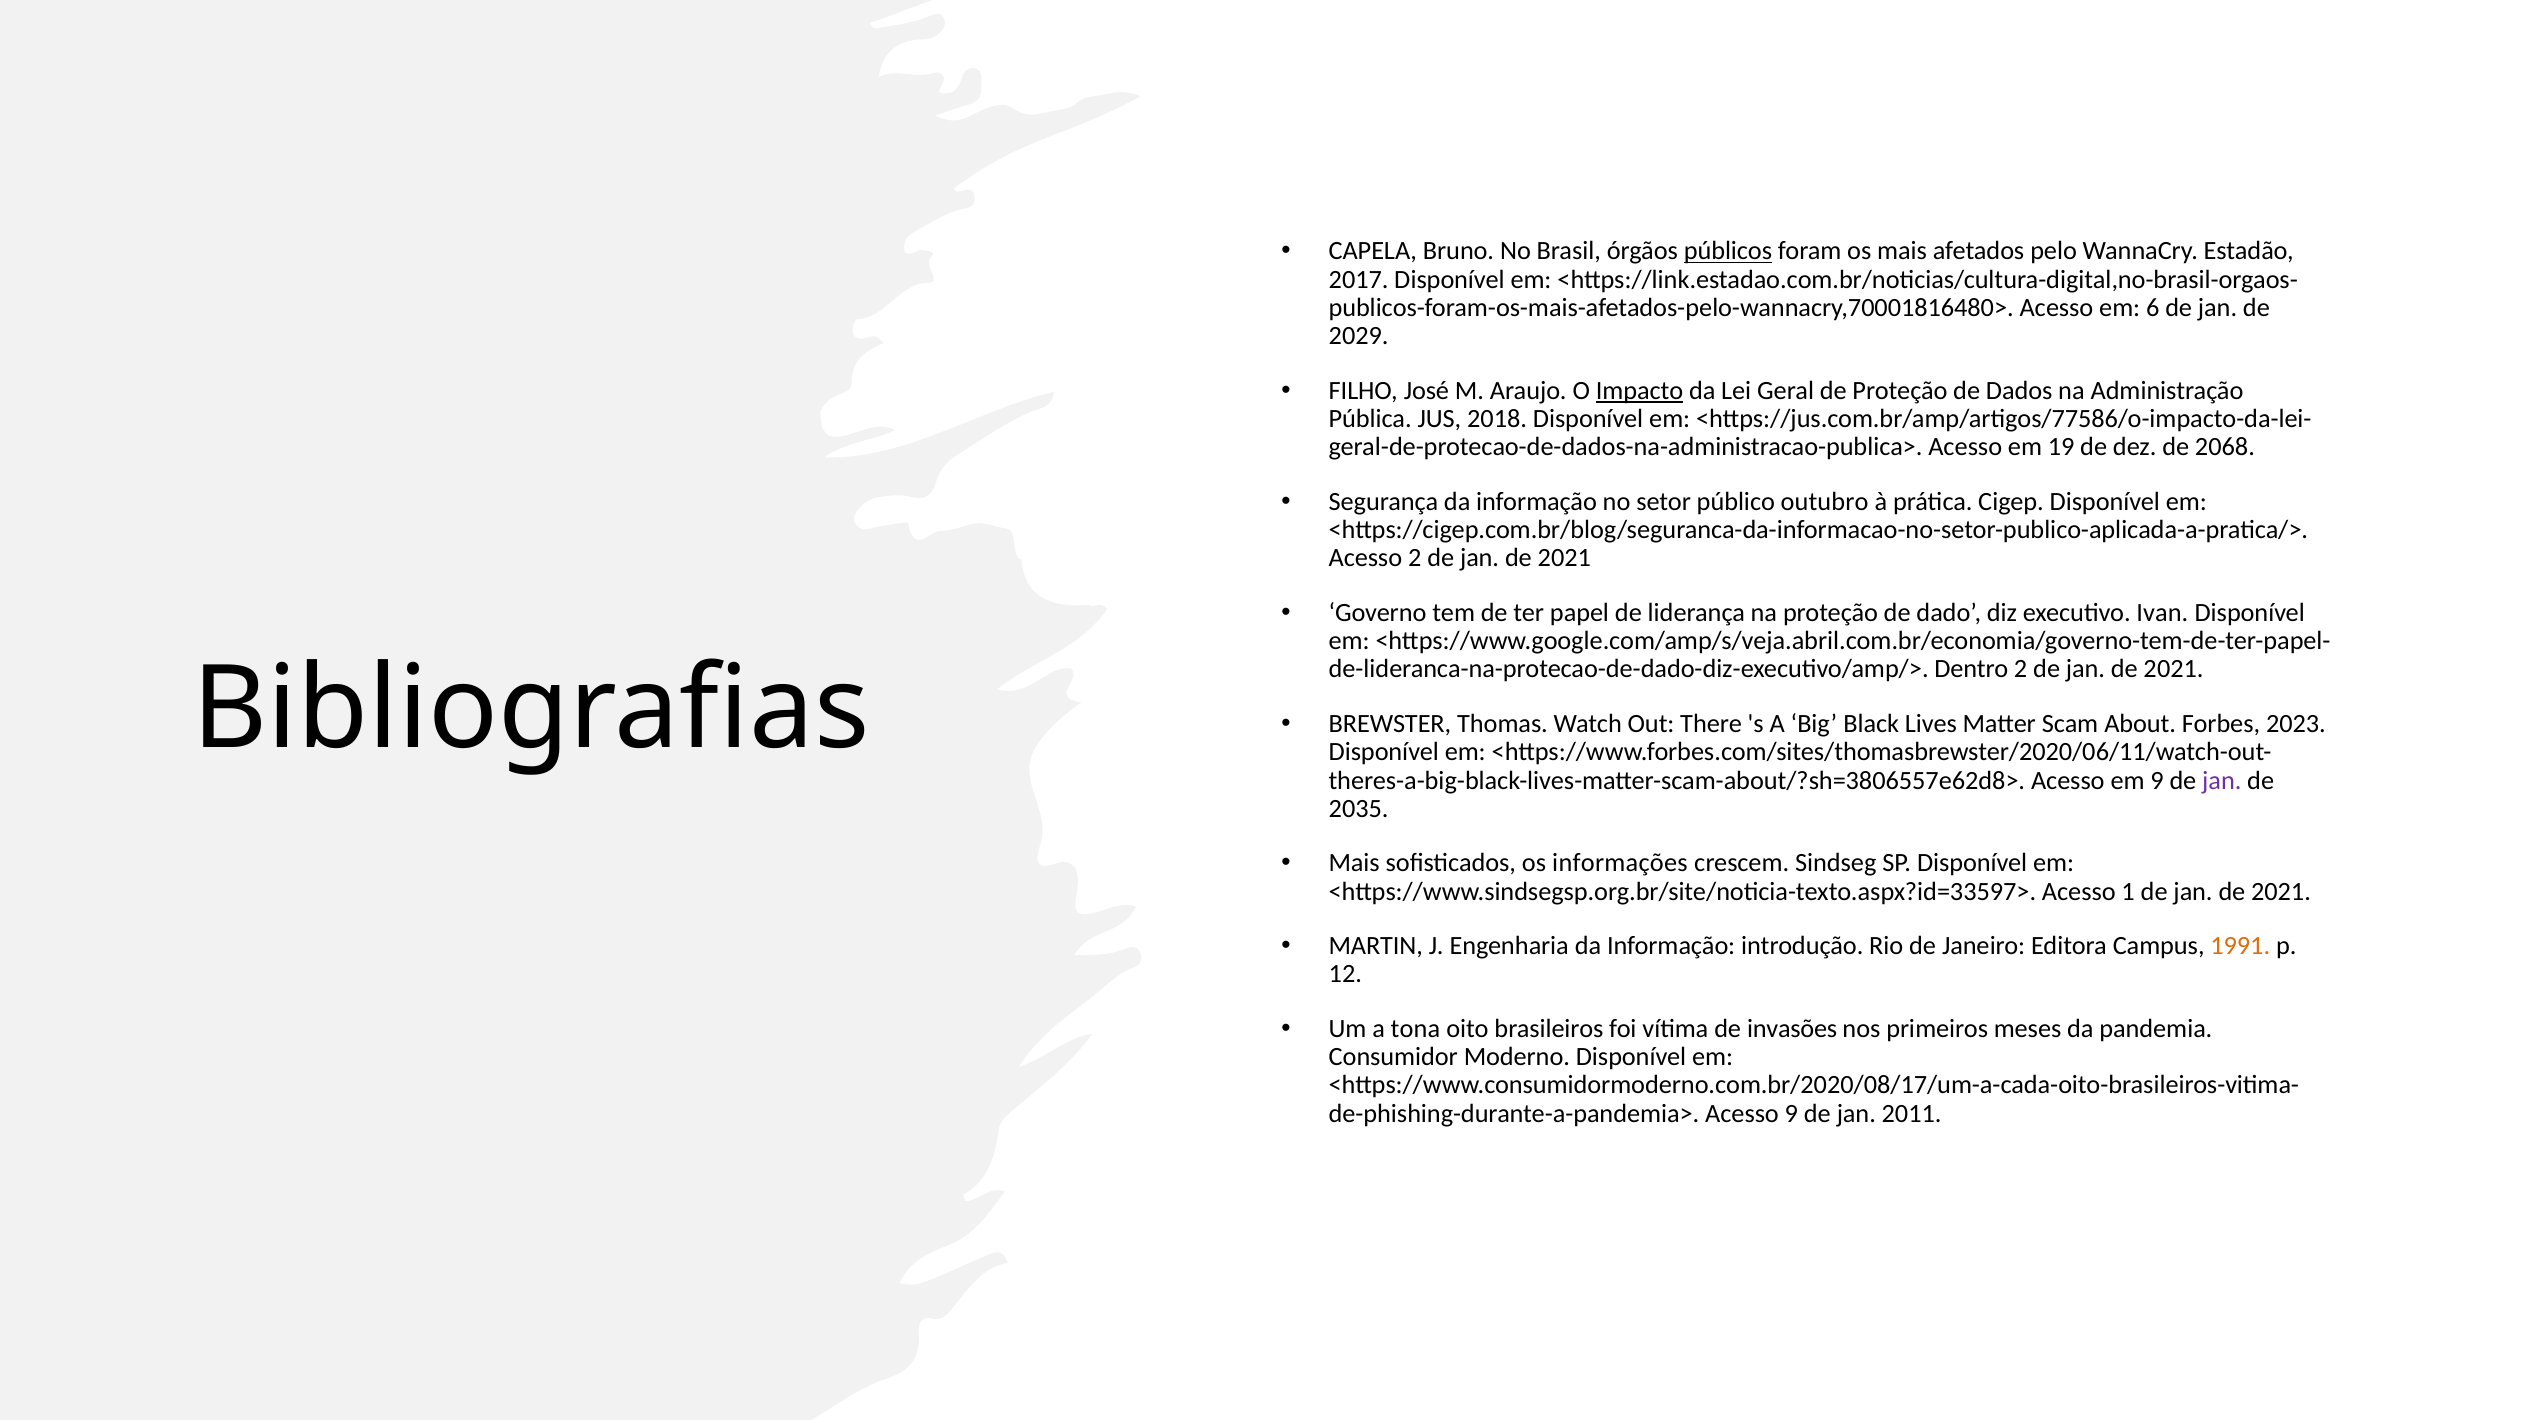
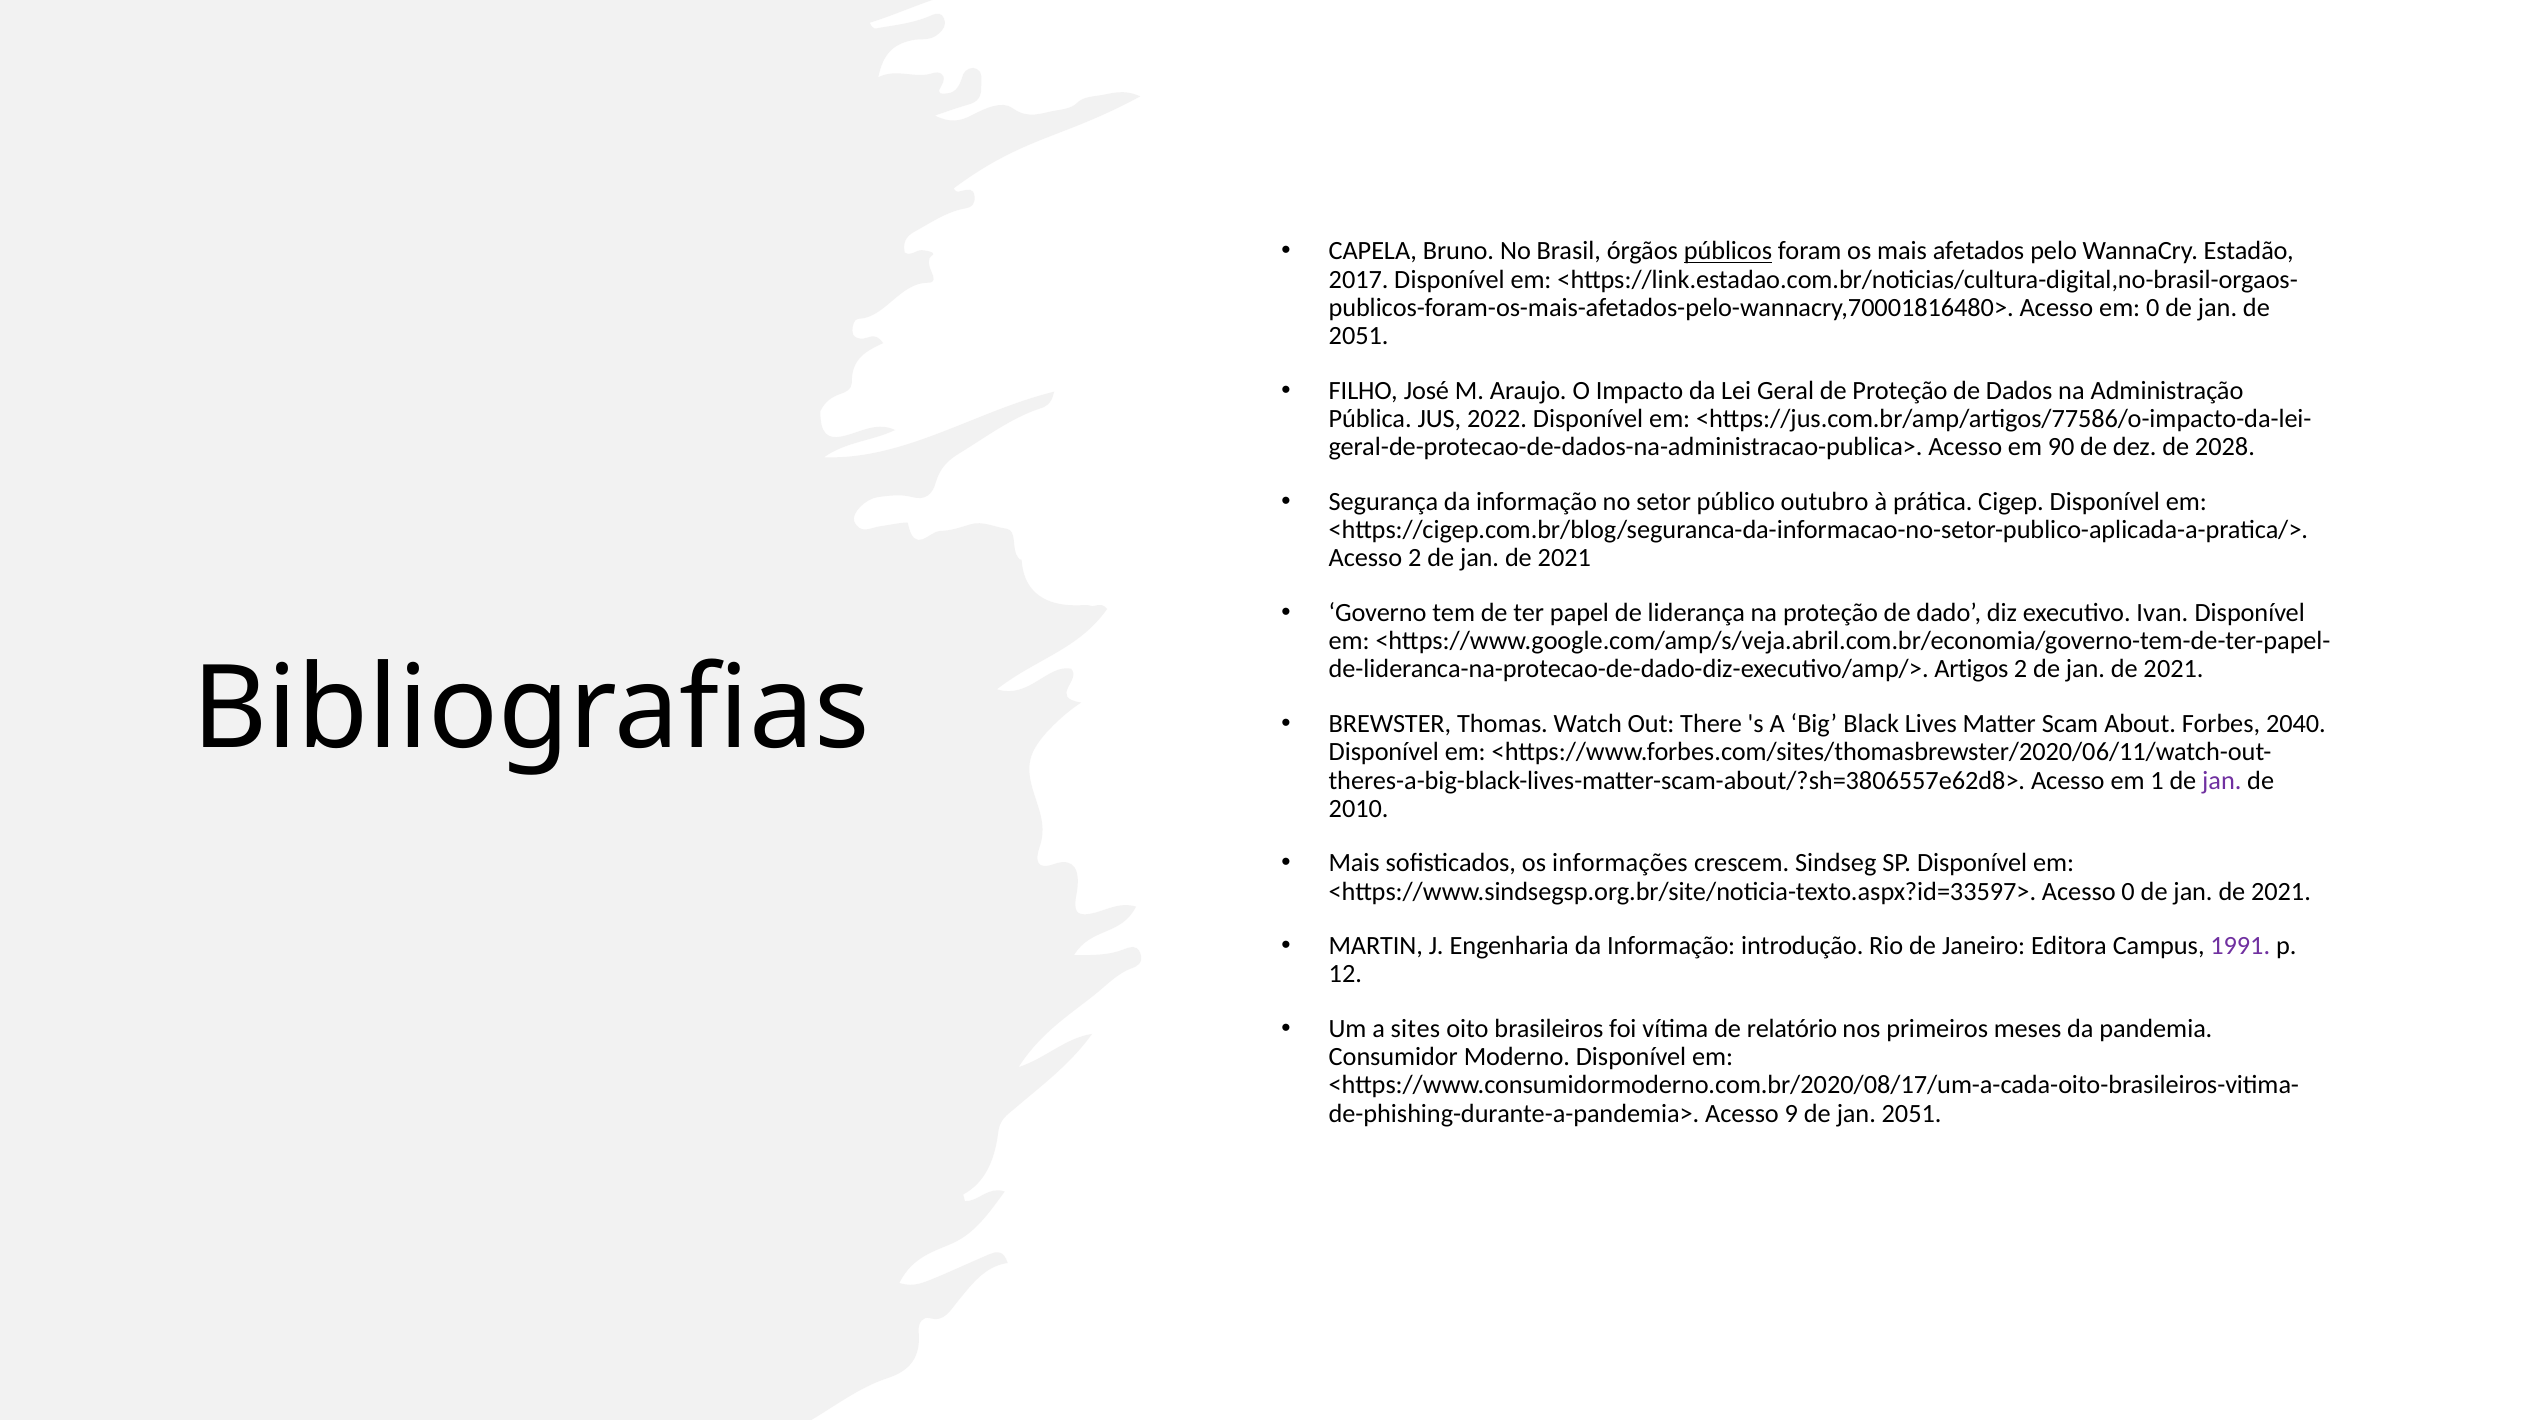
em 6: 6 -> 0
2029 at (1359, 336): 2029 -> 2051
Impacto underline: present -> none
2018: 2018 -> 2022
19: 19 -> 90
2068: 2068 -> 2028
Dentro: Dentro -> Artigos
2023: 2023 -> 2040
em 9: 9 -> 1
2035: 2035 -> 2010
Acesso 1: 1 -> 0
1991 colour: orange -> purple
tona: tona -> sites
invasões: invasões -> relatório
jan 2011: 2011 -> 2051
